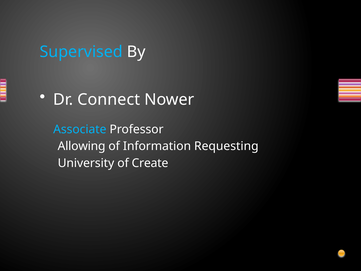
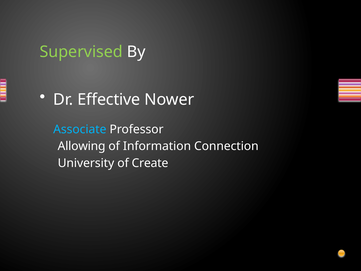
Supervised colour: light blue -> light green
Connect: Connect -> Effective
Requesting: Requesting -> Connection
